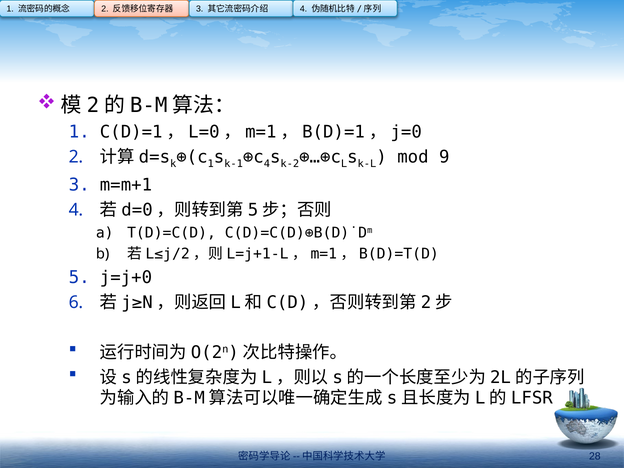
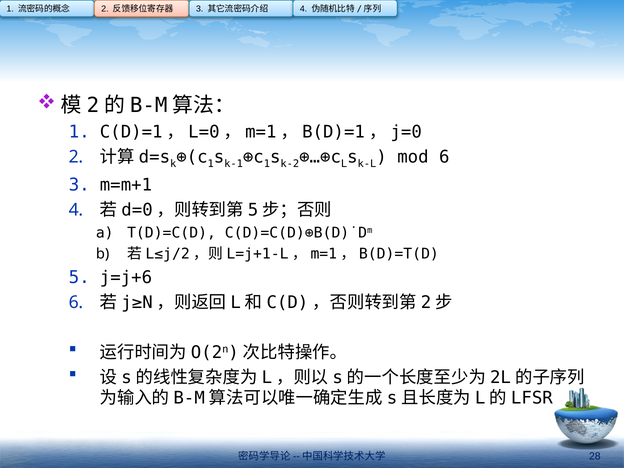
4 at (267, 164): 4 -> 1
mod 9: 9 -> 6
j=j+0: j=j+0 -> j=j+6
